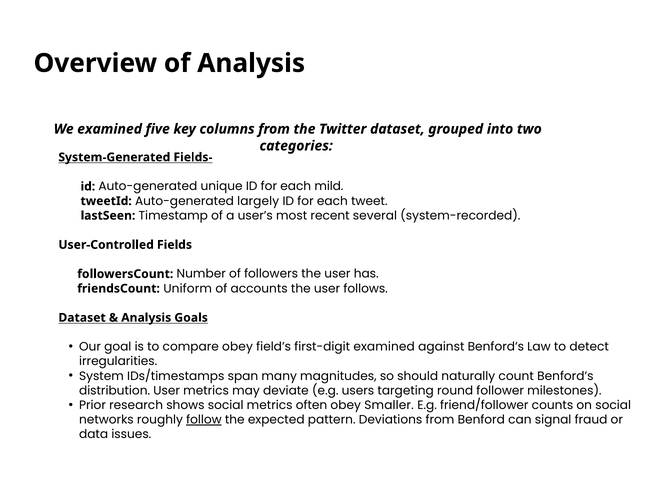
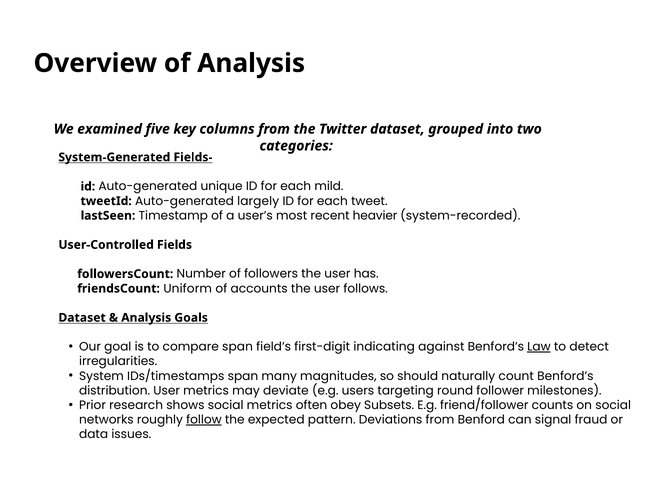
several: several -> heavier
compare obey: obey -> span
first-digit examined: examined -> indicating
Law underline: none -> present
Smaller: Smaller -> Subsets
